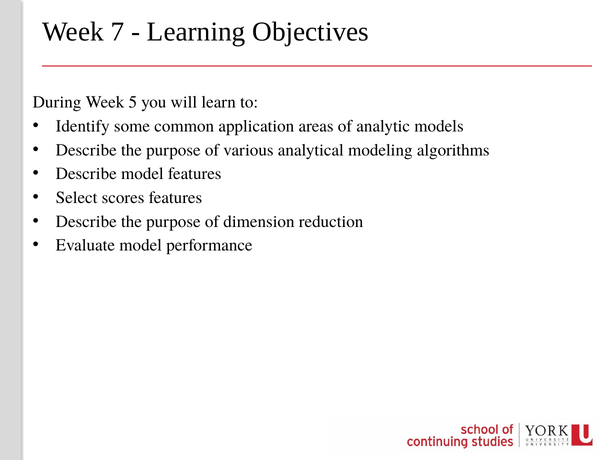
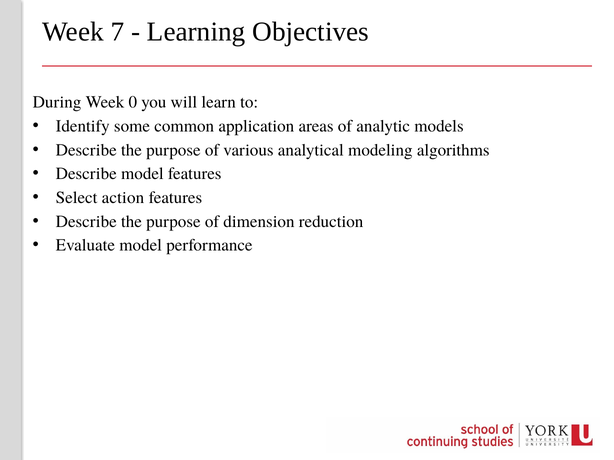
5: 5 -> 0
scores: scores -> action
